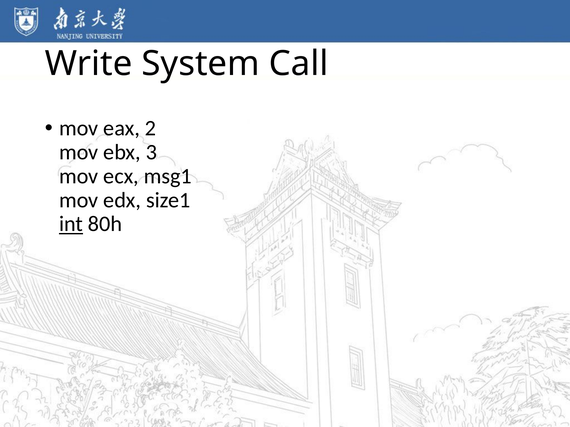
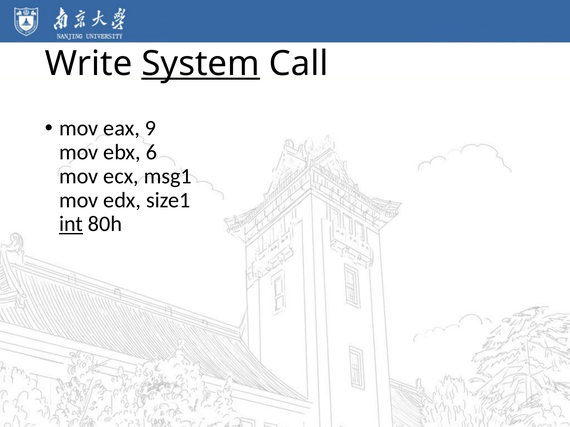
System underline: none -> present
2: 2 -> 9
3: 3 -> 6
